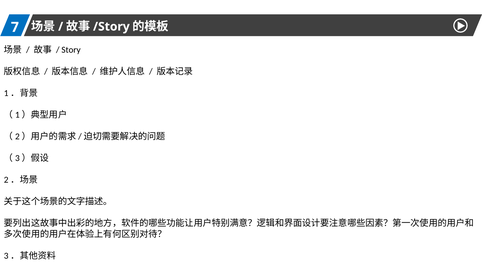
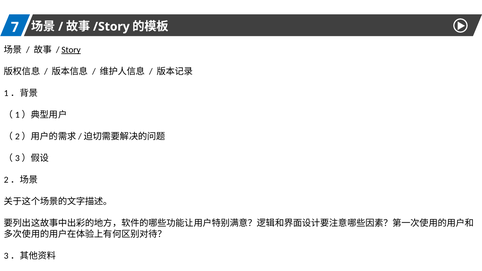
Story underline: none -> present
